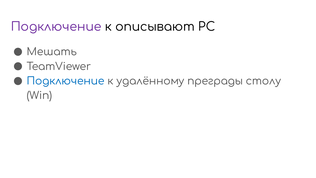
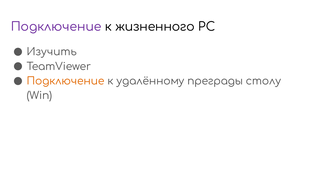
описывают: описывают -> жизненного
Мешать: Мешать -> Изучить
Подключение at (65, 81) colour: blue -> orange
